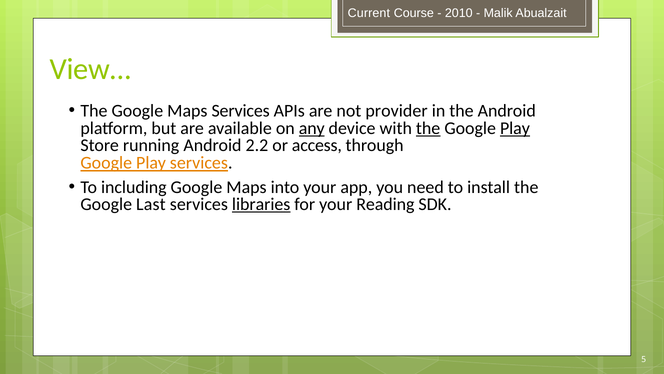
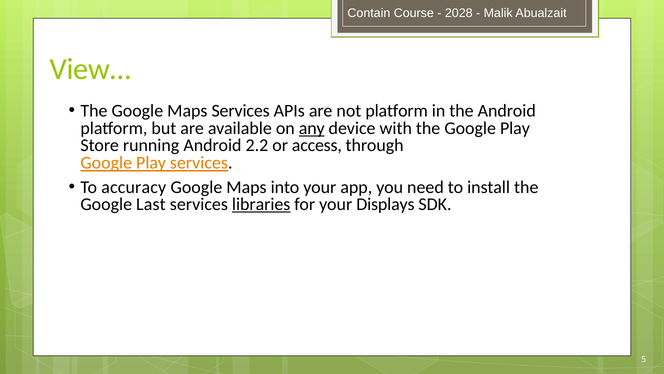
Current: Current -> Contain
2010: 2010 -> 2028
not provider: provider -> platform
the at (428, 128) underline: present -> none
Play at (515, 128) underline: present -> none
including: including -> accuracy
Reading: Reading -> Displays
